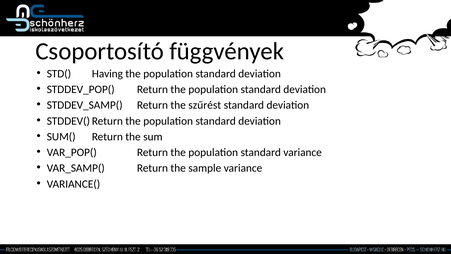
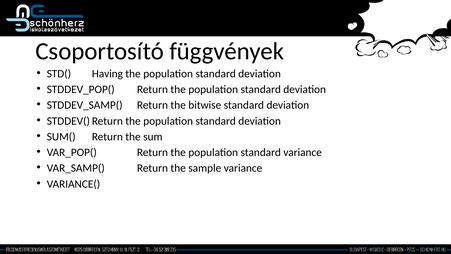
szűrést: szűrést -> bitwise
